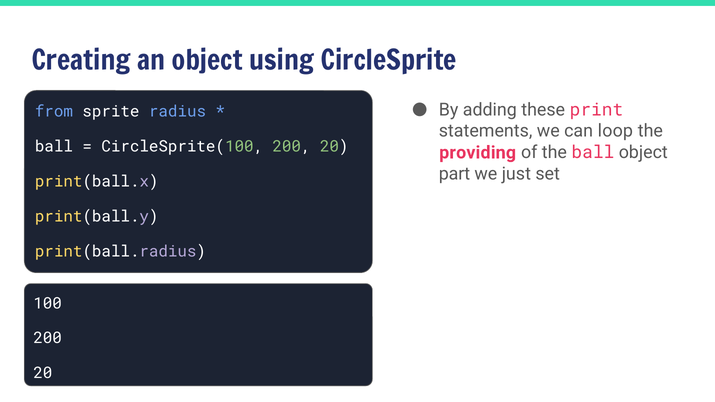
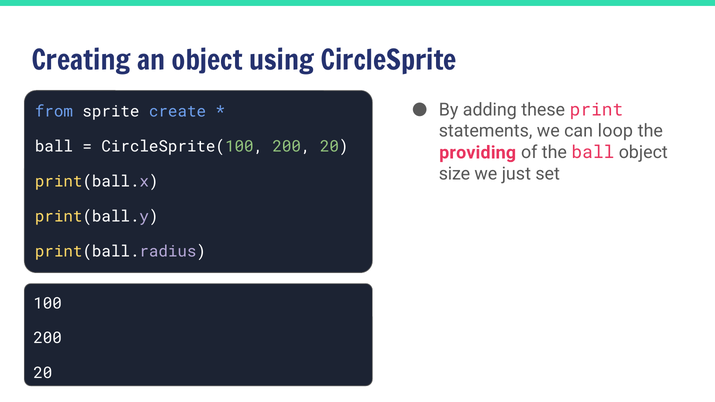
radius: radius -> create
part: part -> size
